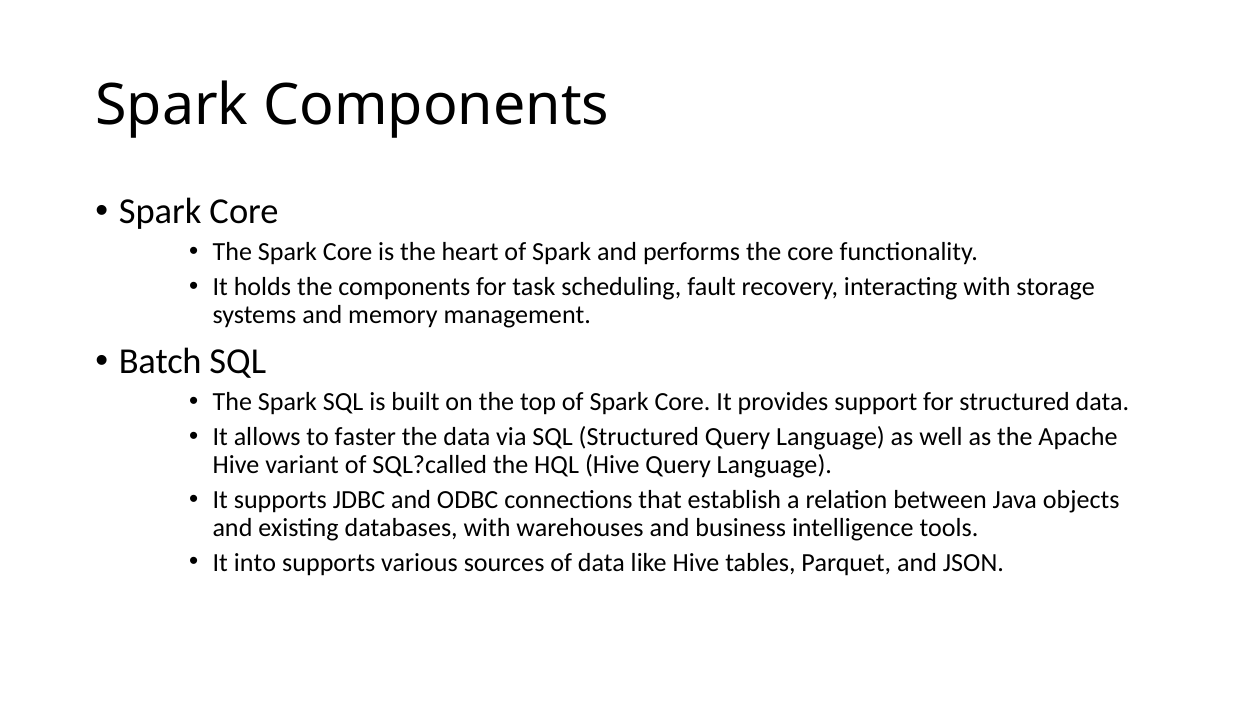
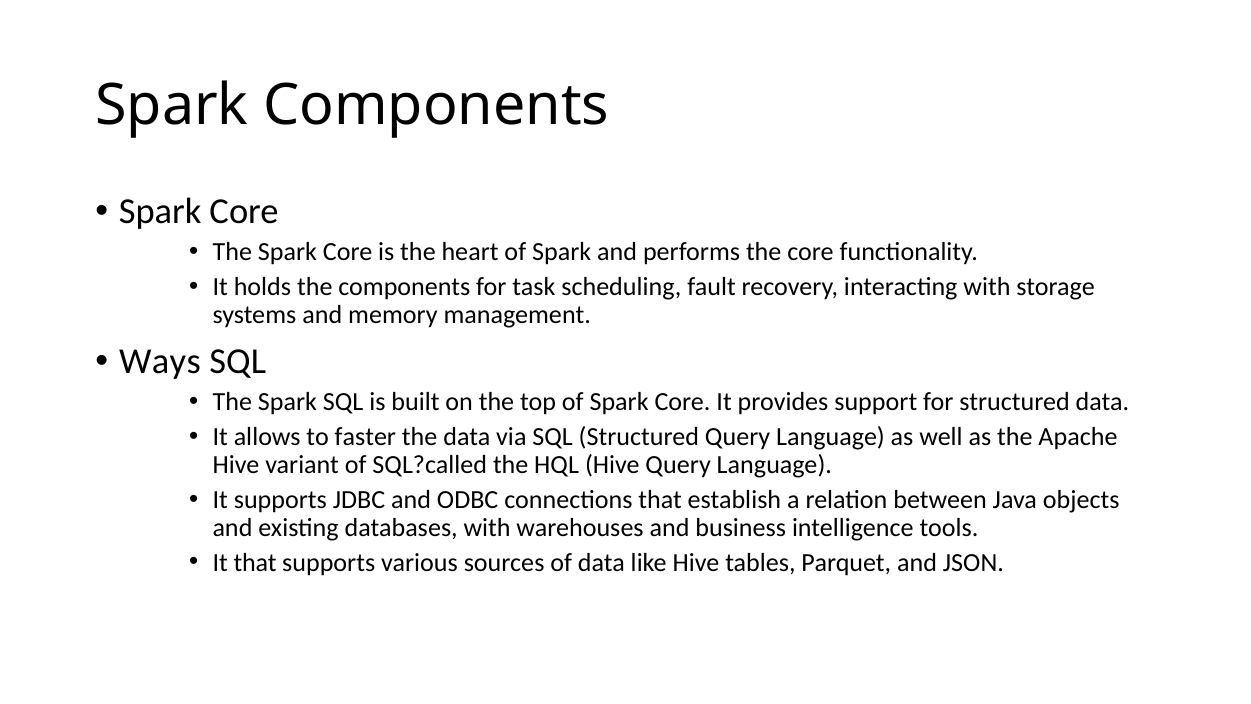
Batch: Batch -> Ways
It into: into -> that
